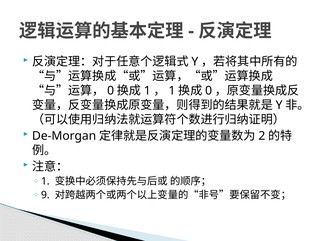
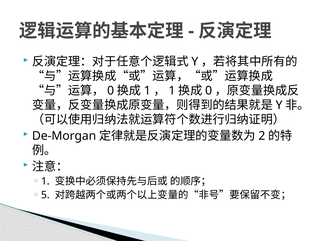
9: 9 -> 5
